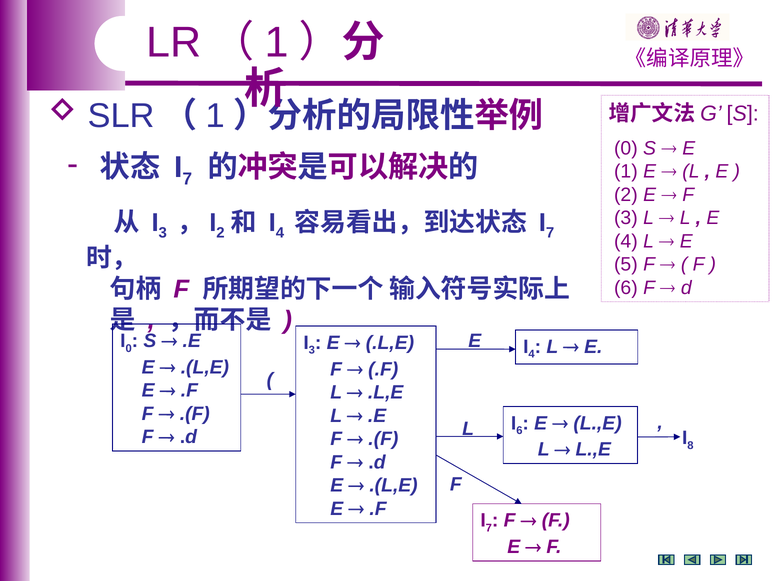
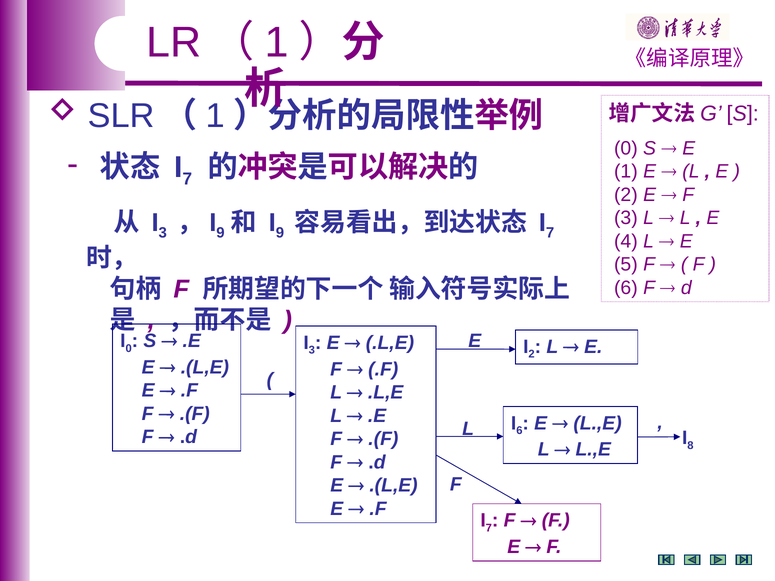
2 at (221, 233): 2 -> 9
4 at (280, 233): 4 -> 9
4 at (532, 354): 4 -> 2
